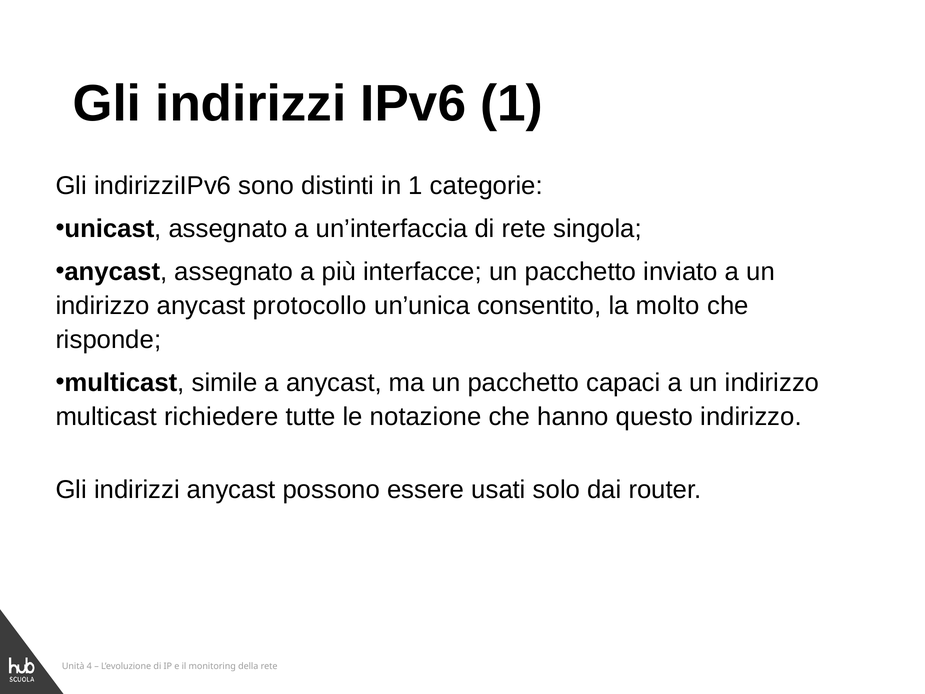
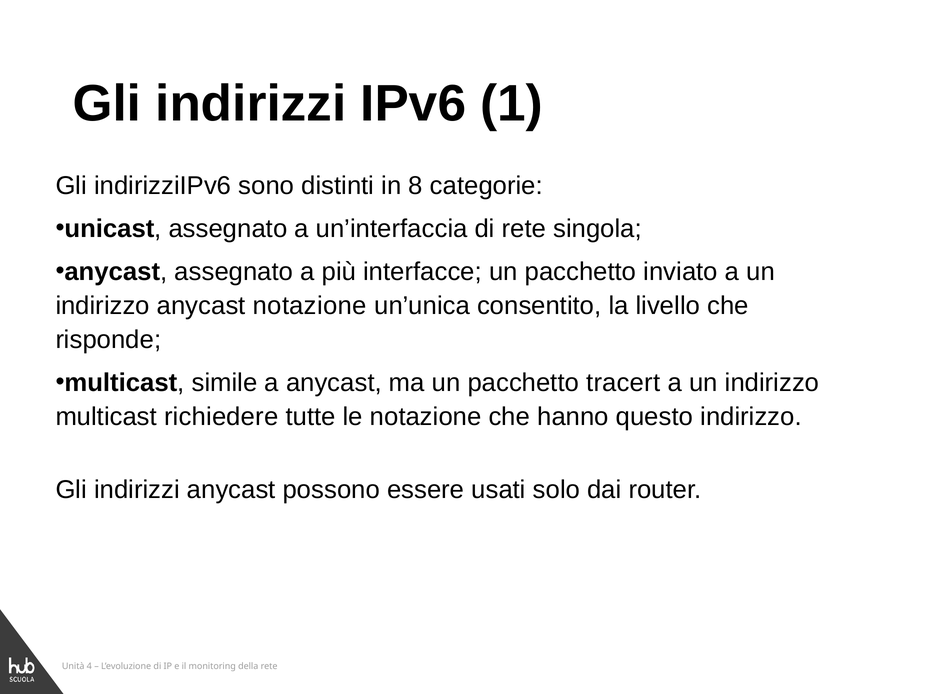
in 1: 1 -> 8
anycast protocollo: protocollo -> notazione
molto: molto -> livello
capaci: capaci -> tracert
